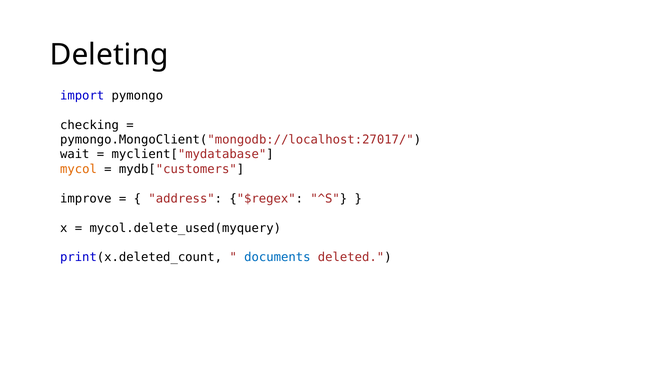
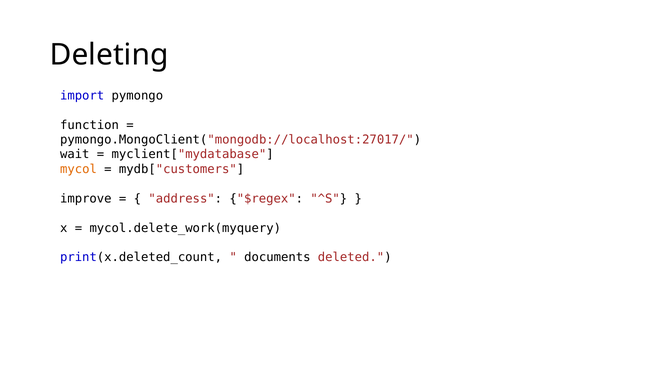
checking: checking -> function
mycol.delete_used(myquery: mycol.delete_used(myquery -> mycol.delete_work(myquery
documents colour: blue -> black
